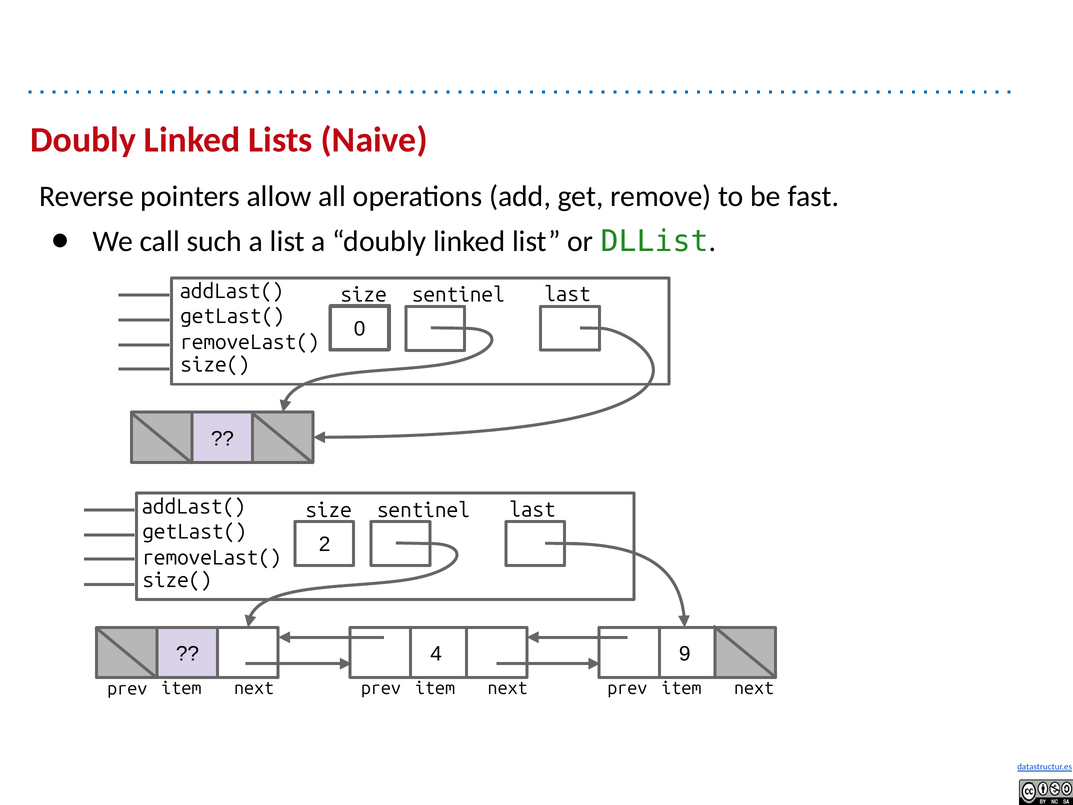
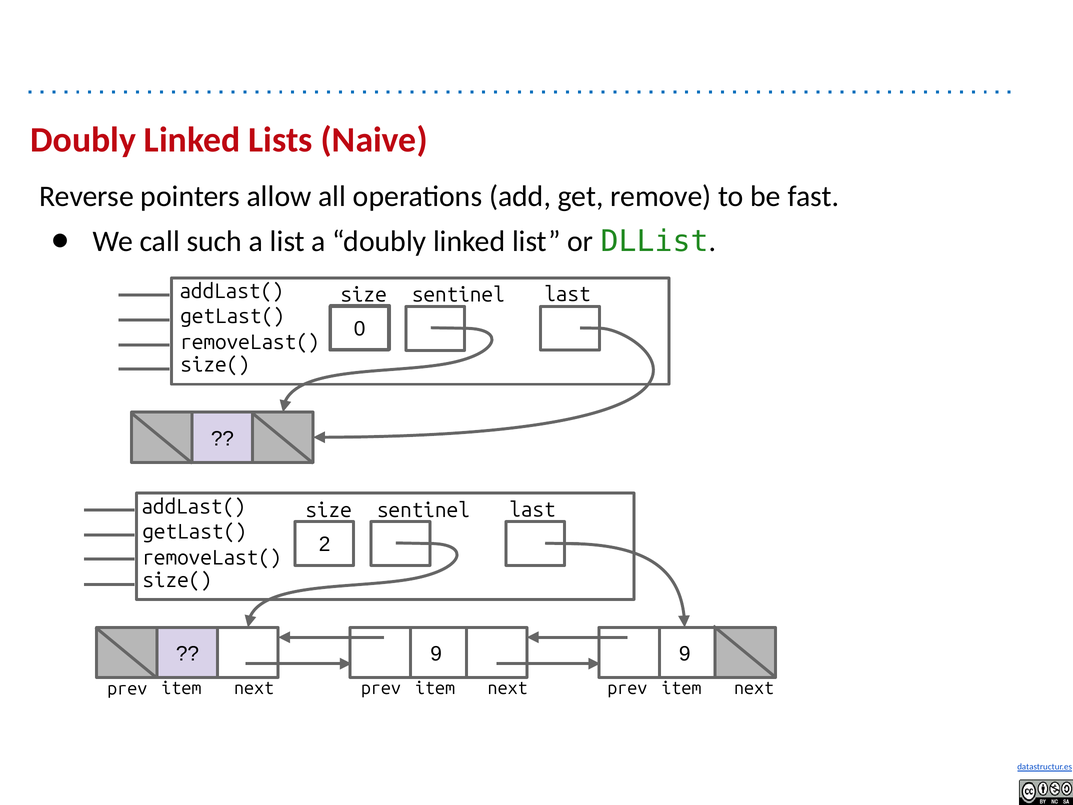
4 at (436, 654): 4 -> 9
